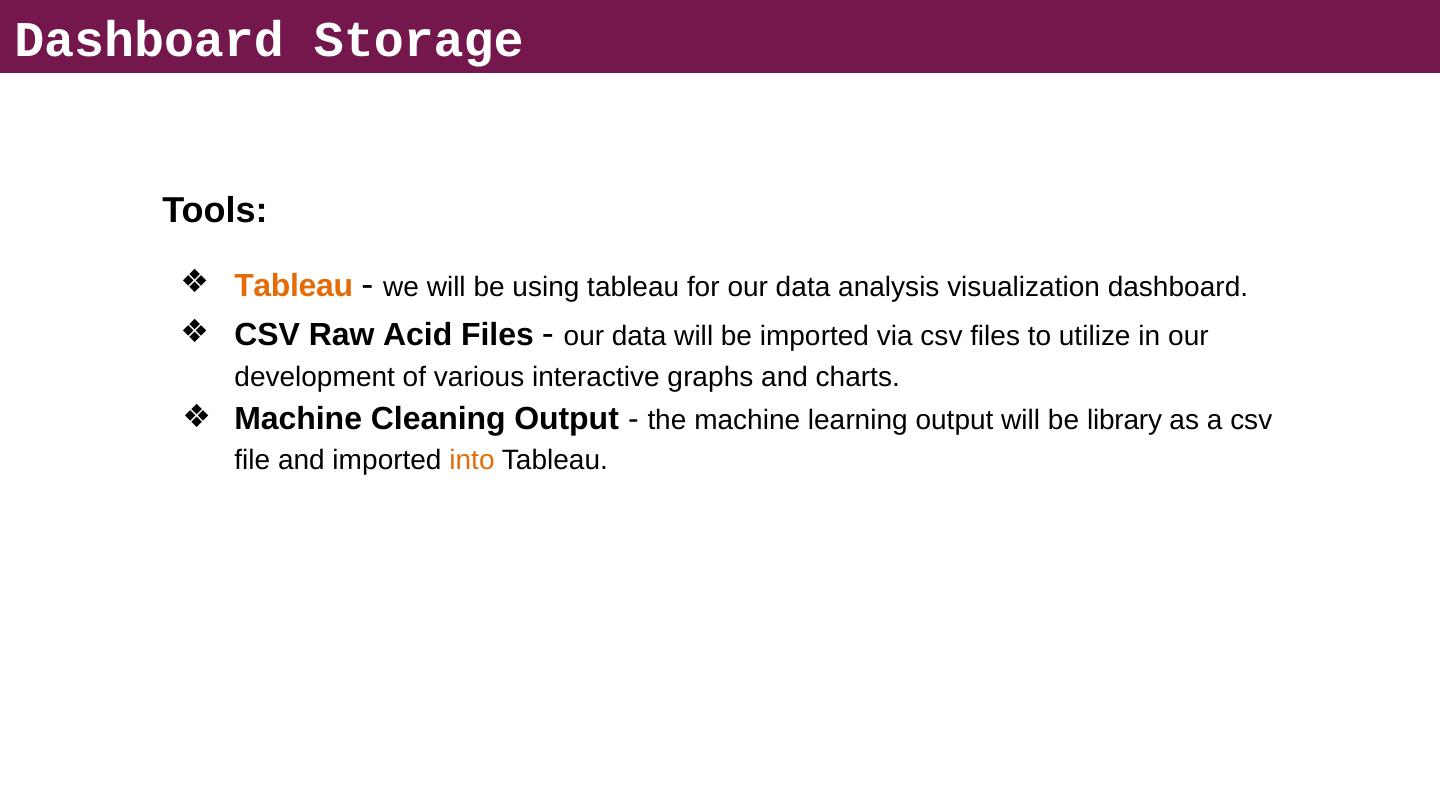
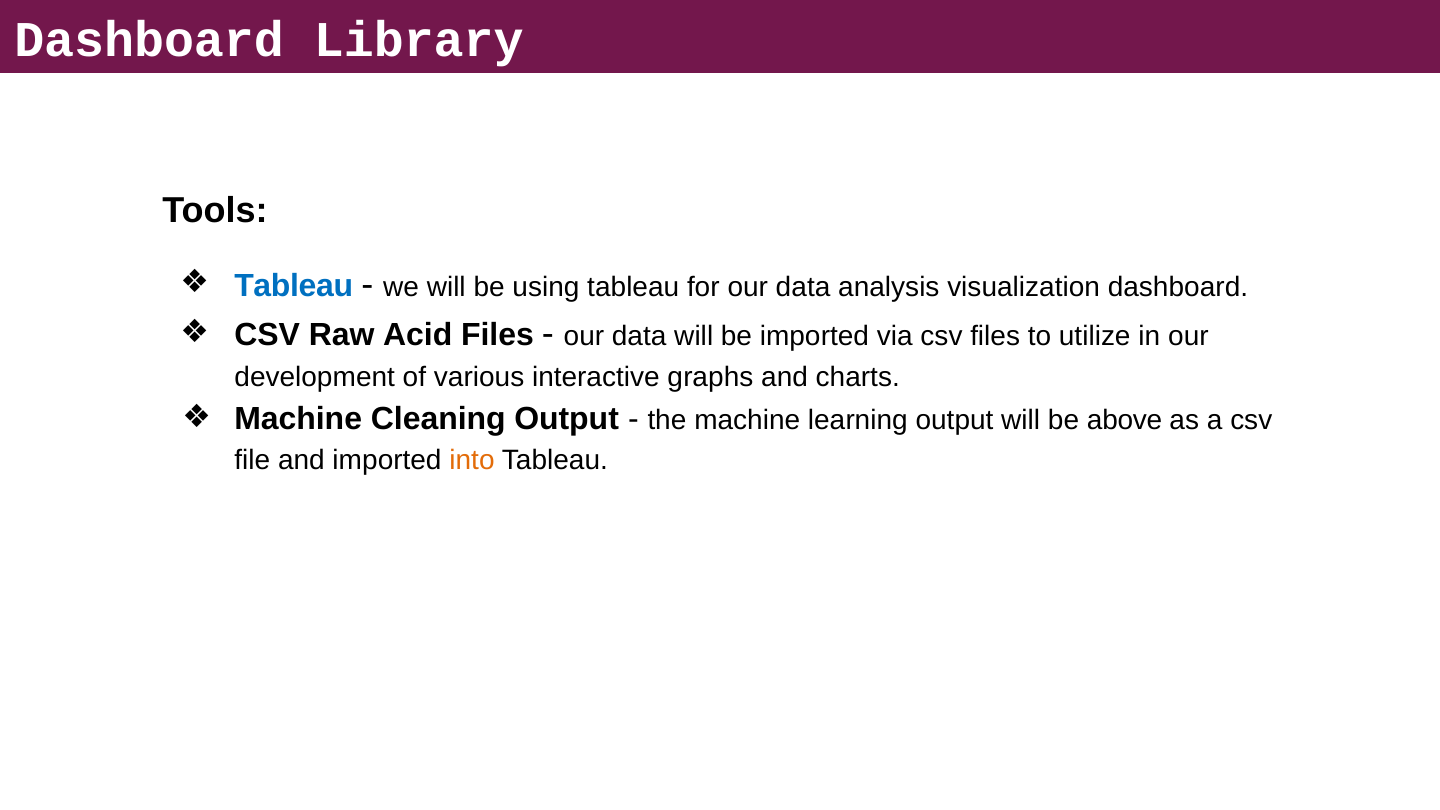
Storage: Storage -> Library
Tableau at (294, 286) colour: orange -> blue
library: library -> above
